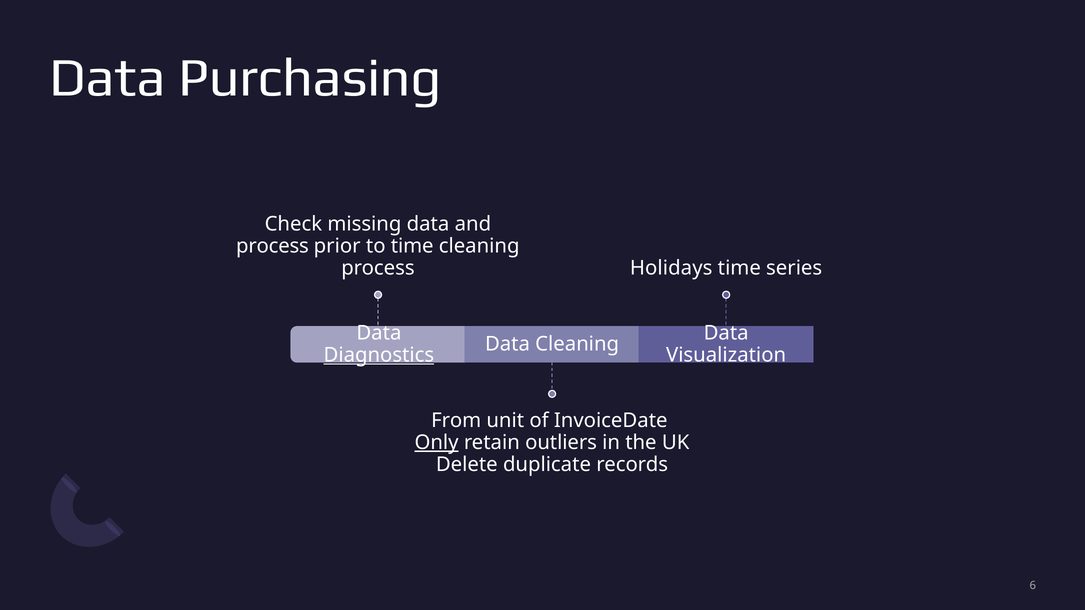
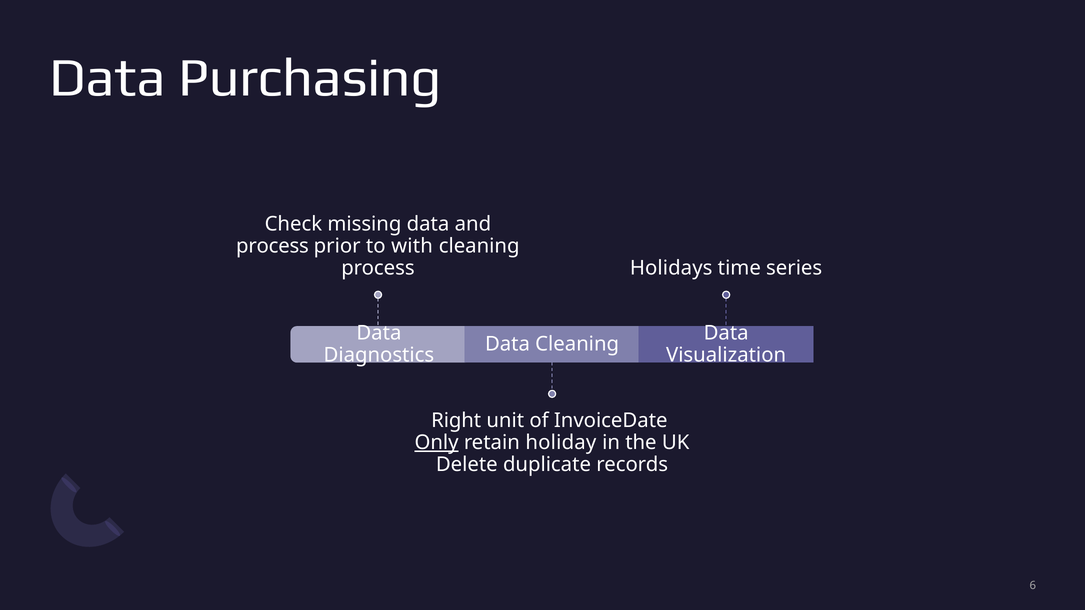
to time: time -> with
Diagnostics underline: present -> none
From: From -> Right
outliers: outliers -> holiday
